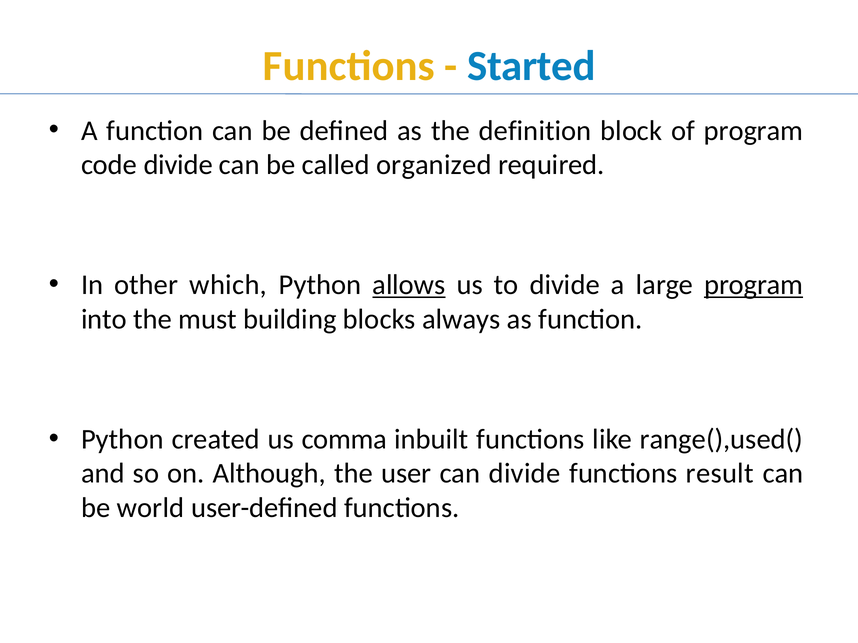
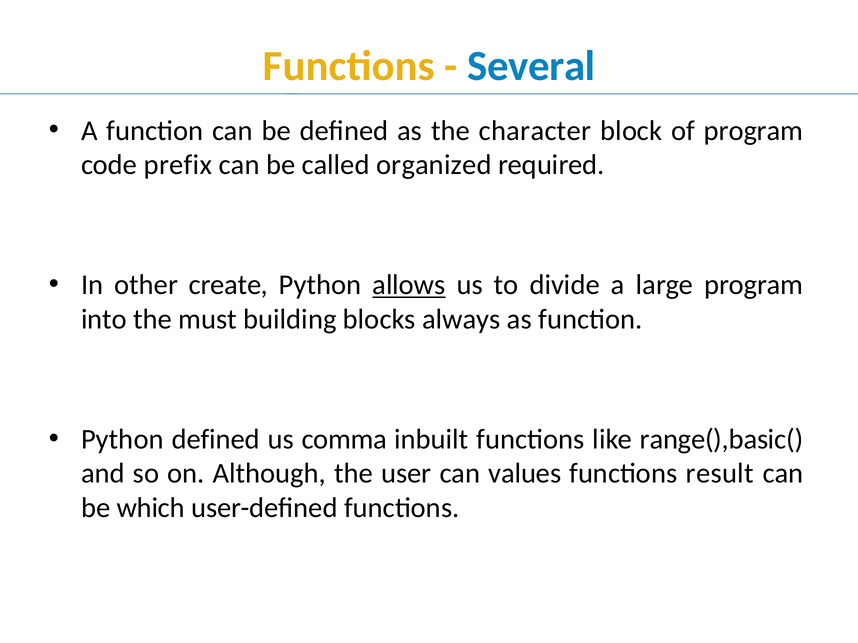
Started: Started -> Several
definition: definition -> character
code divide: divide -> prefix
which: which -> create
program at (754, 285) underline: present -> none
Python created: created -> defined
range(),used(: range(),used( -> range(),basic(
can divide: divide -> values
world: world -> which
